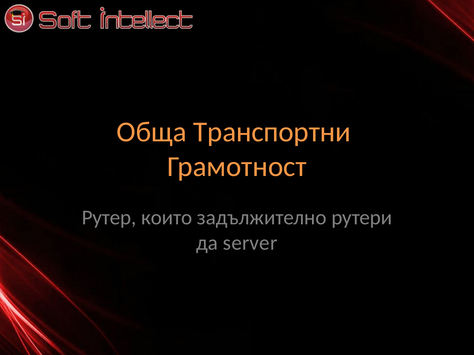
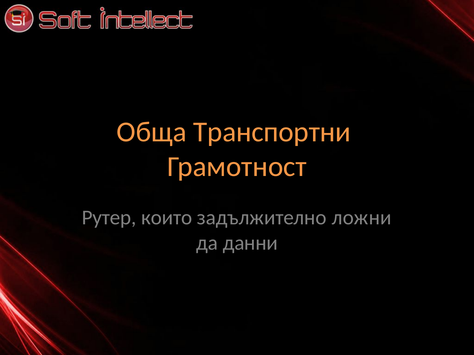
рутери: рутери -> ложни
server: server -> данни
